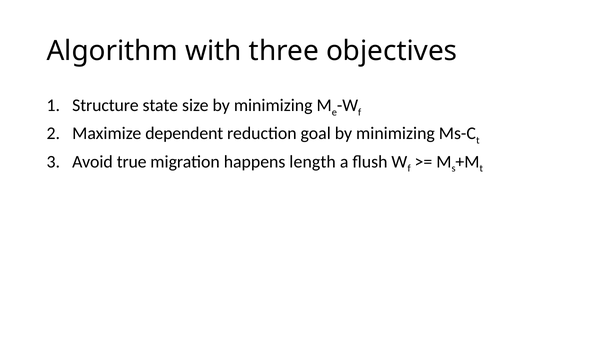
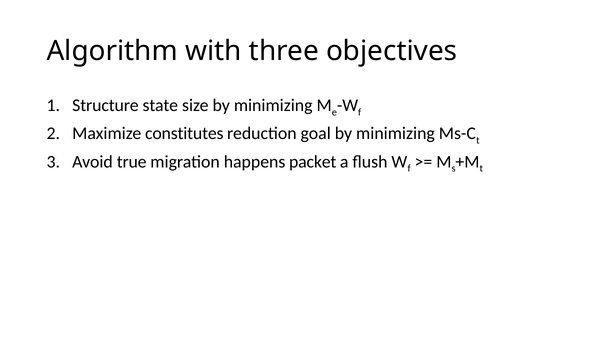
dependent: dependent -> constitutes
length: length -> packet
